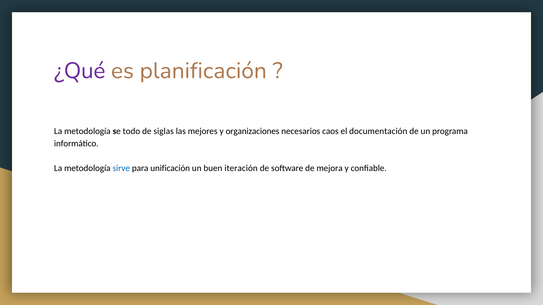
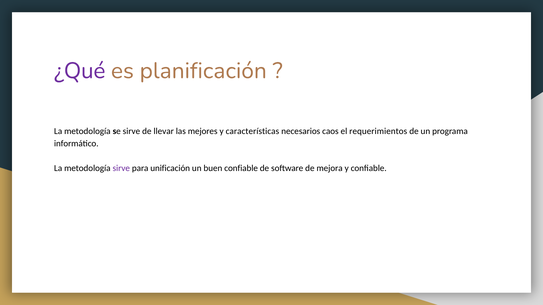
se todo: todo -> sirve
siglas: siglas -> llevar
organizaciones: organizaciones -> características
documentación: documentación -> requerimientos
sirve at (121, 168) colour: blue -> purple
buen iteración: iteración -> confiable
